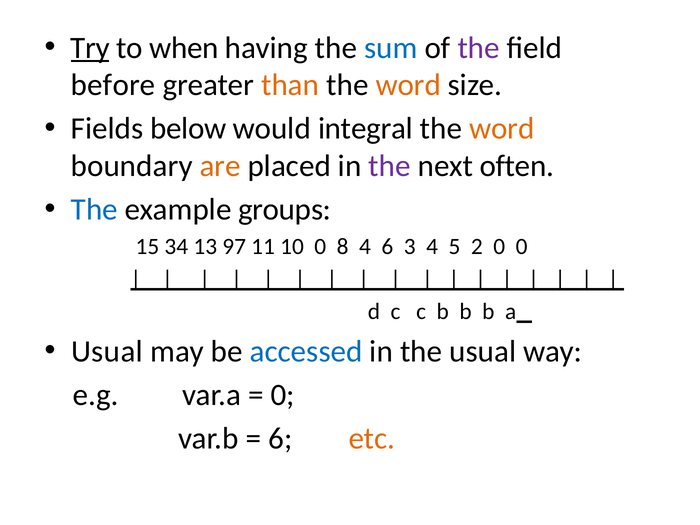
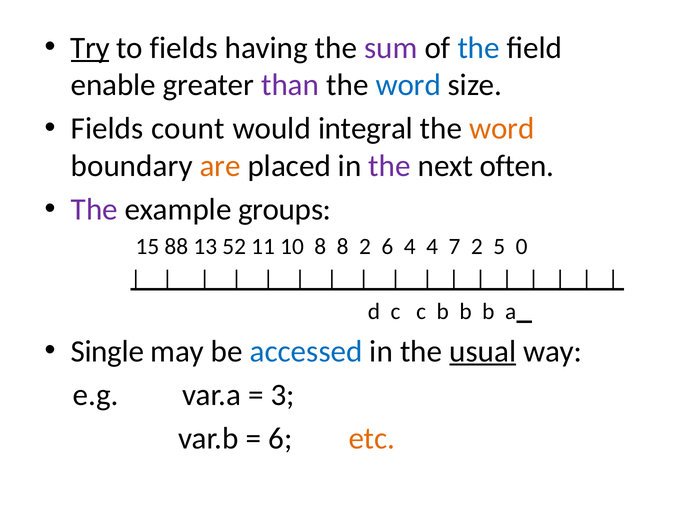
to when: when -> fields
sum colour: blue -> purple
the at (479, 48) colour: purple -> blue
before: before -> enable
than colour: orange -> purple
word at (408, 85) colour: orange -> blue
below: below -> count
The at (94, 210) colour: blue -> purple
34: 34 -> 88
97: 97 -> 52
10 0: 0 -> 8
8 4: 4 -> 2
6 3: 3 -> 4
5: 5 -> 7
2 0: 0 -> 5
Usual at (107, 351): Usual -> Single
usual at (483, 351) underline: none -> present
0 at (283, 395): 0 -> 3
